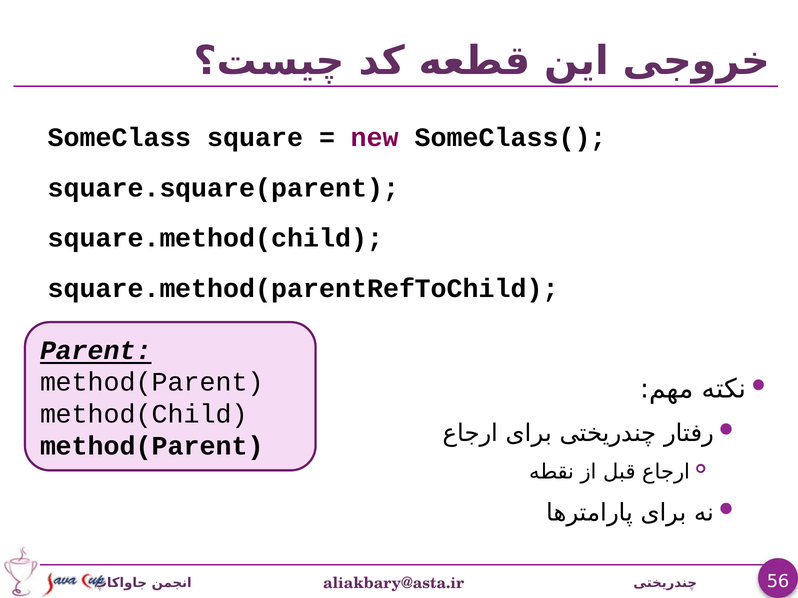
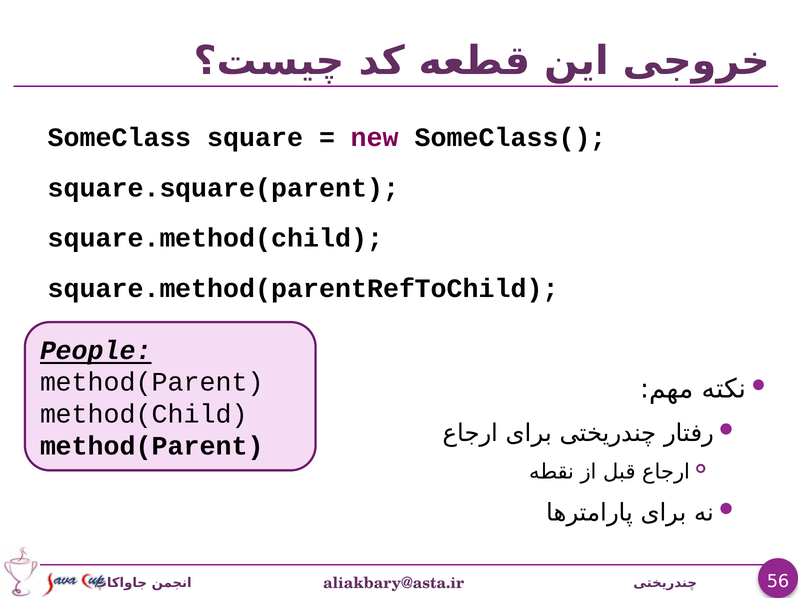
Parent: Parent -> People
